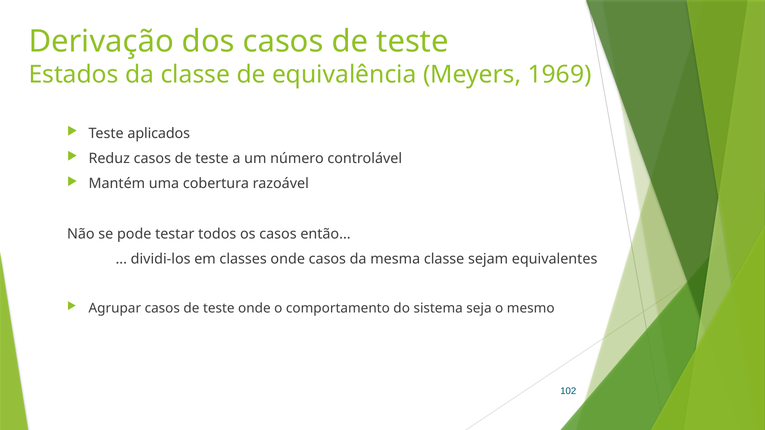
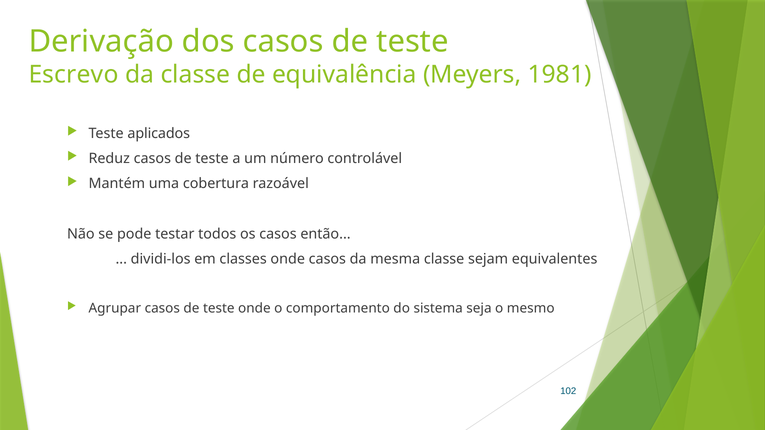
Estados: Estados -> Escrevo
1969: 1969 -> 1981
